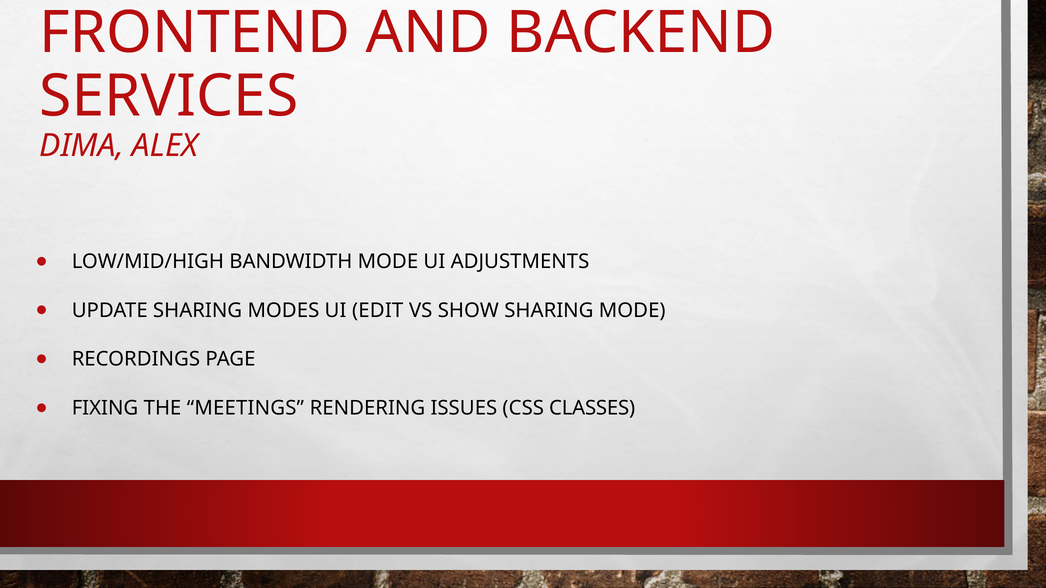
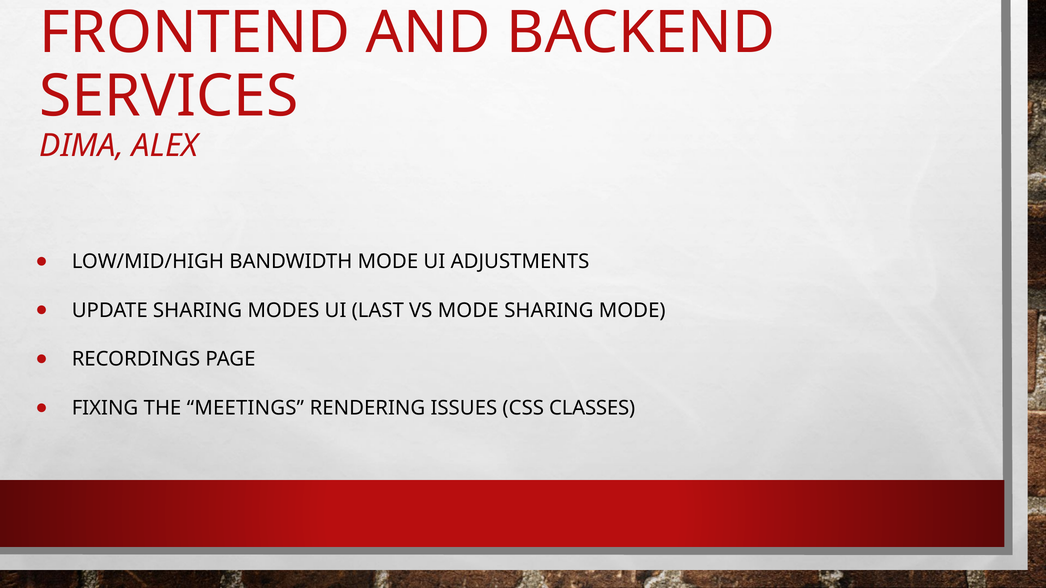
EDIT: EDIT -> LAST
VS SHOW: SHOW -> MODE
